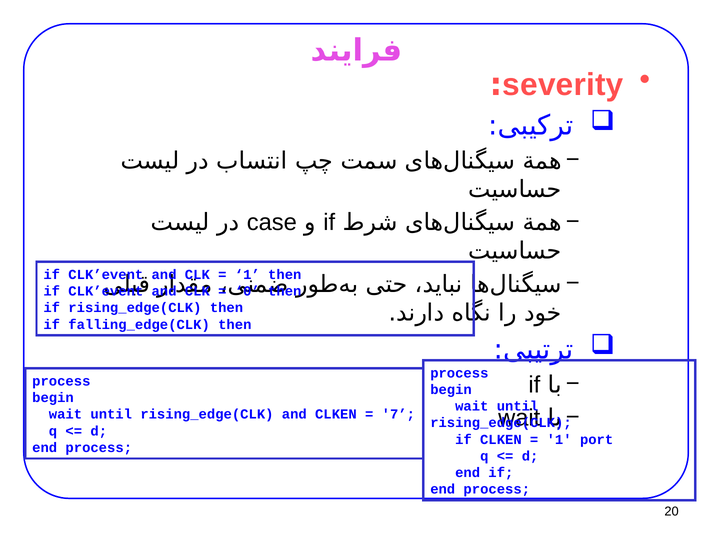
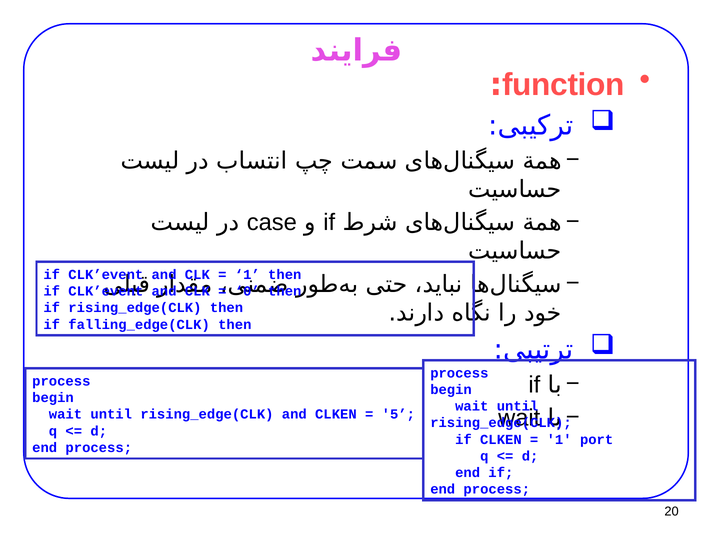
severity: severity -> function
7: 7 -> 5
